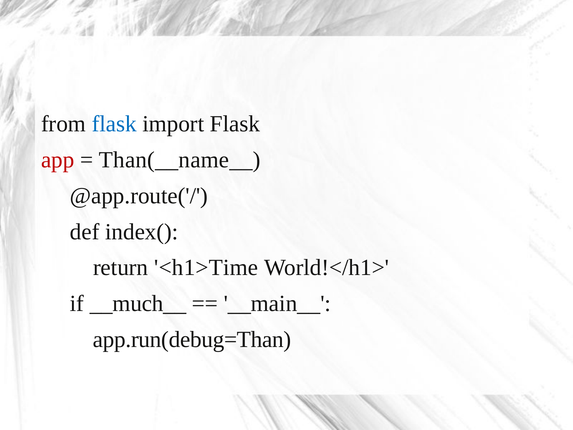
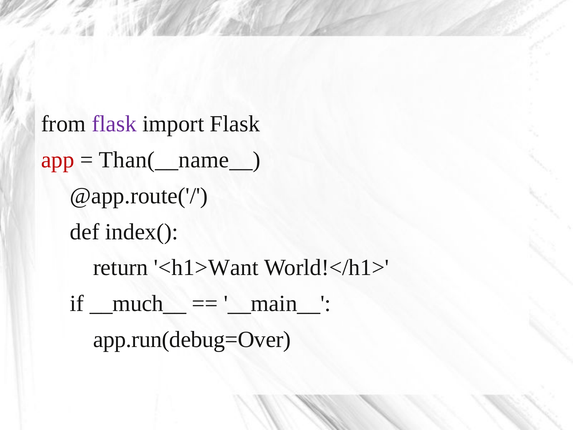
flask at (114, 124) colour: blue -> purple
<h1>Time: <h1>Time -> <h1>Want
app.run(debug=Than: app.run(debug=Than -> app.run(debug=Over
